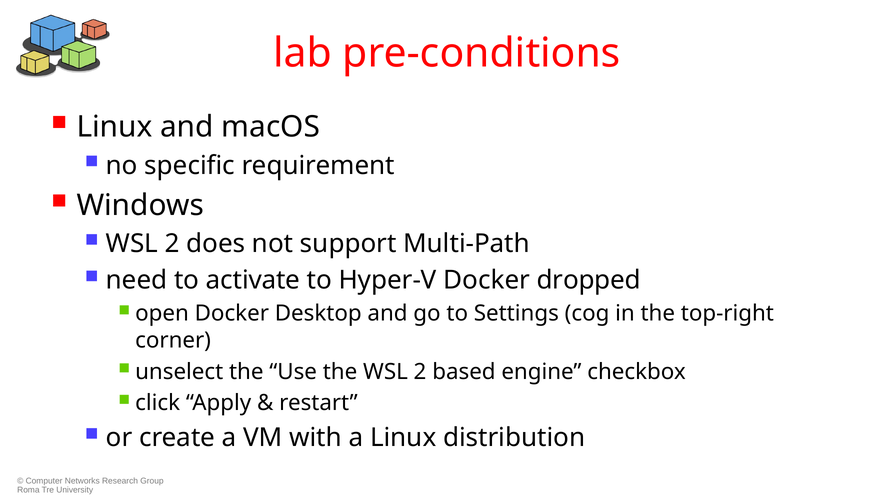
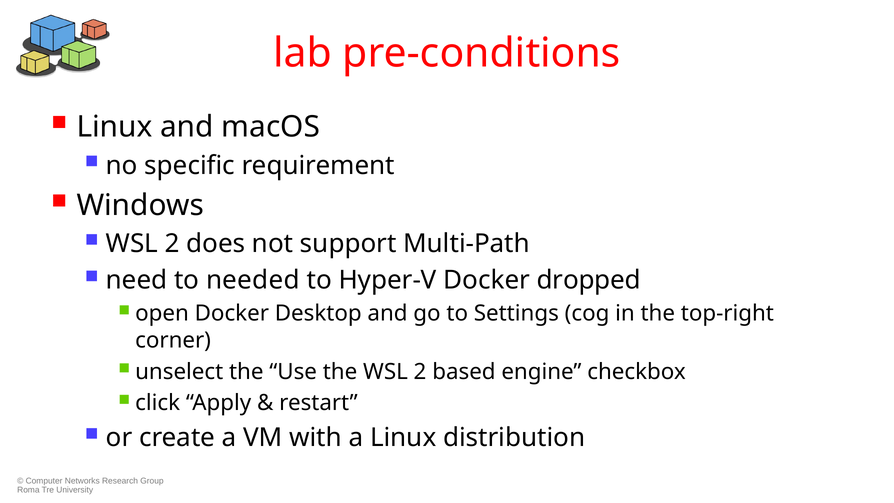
activate: activate -> needed
